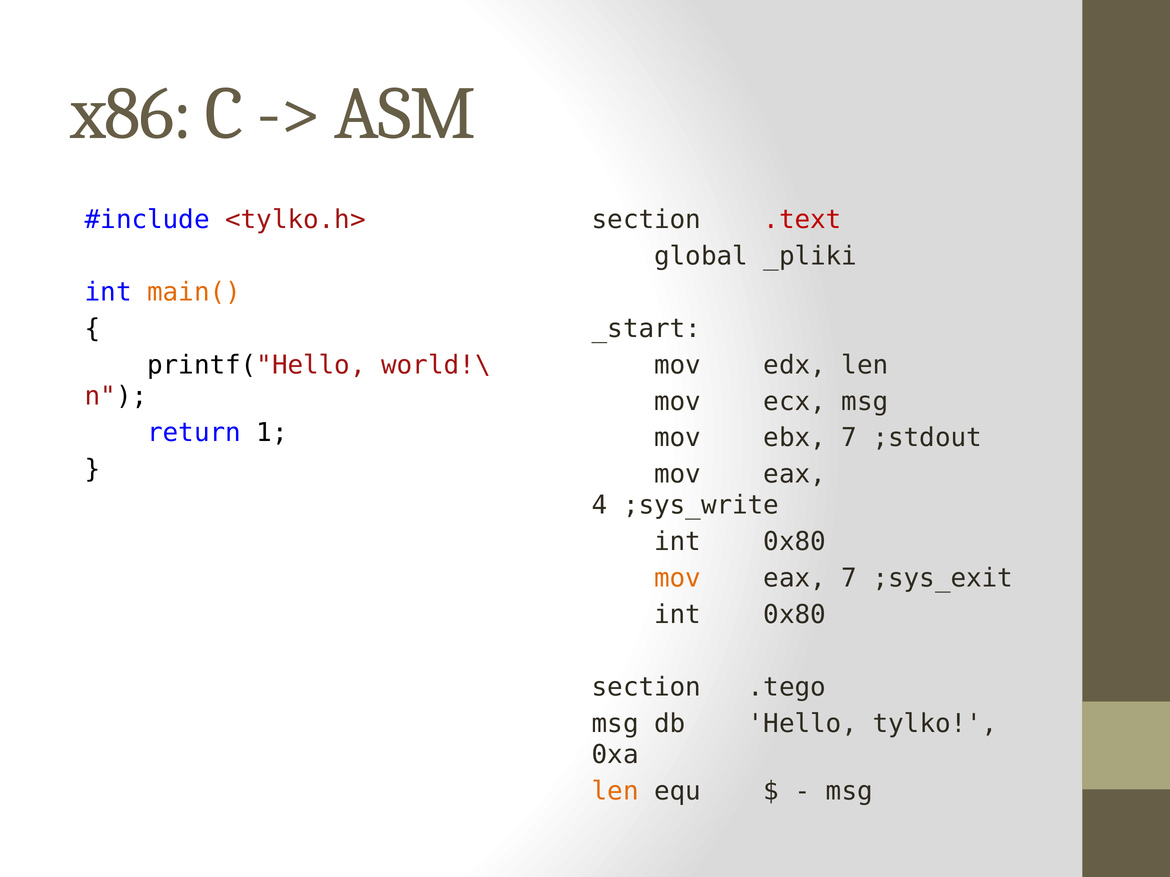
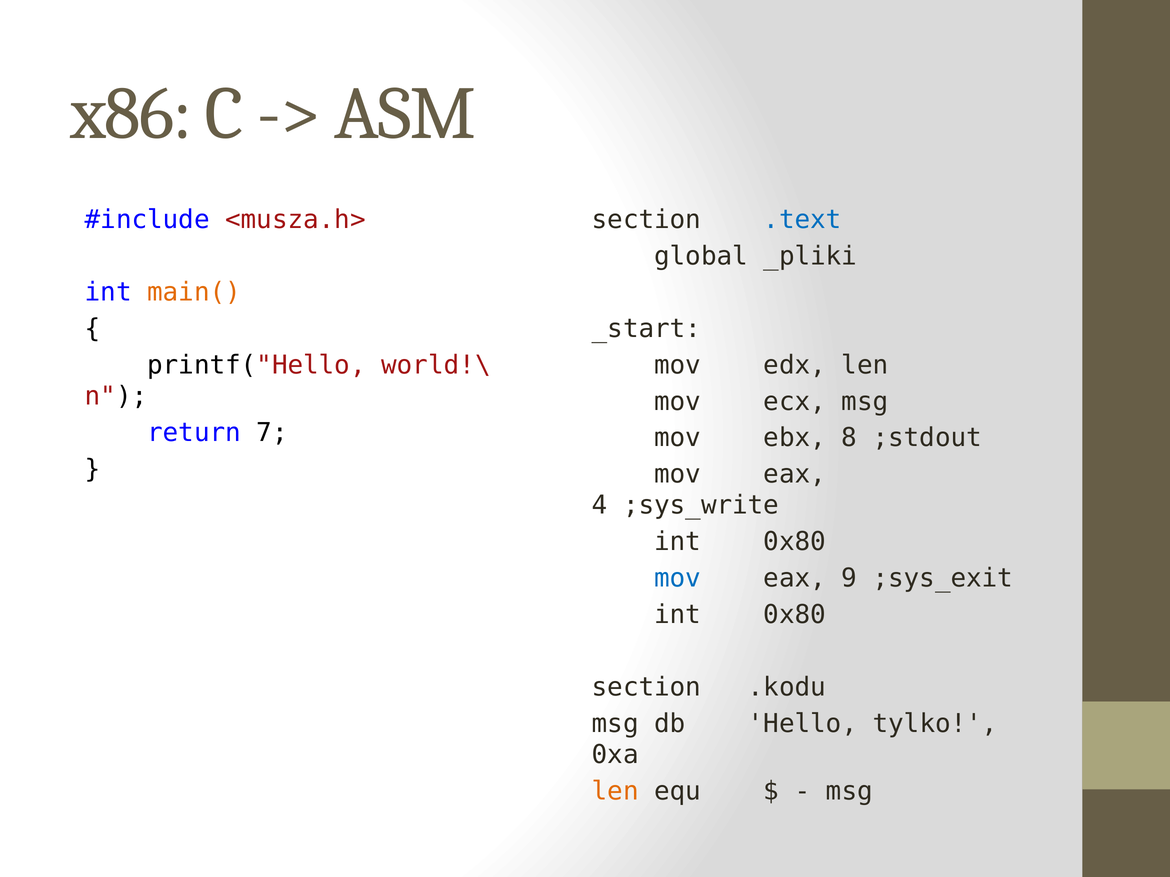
<tylko.h>: <tylko.h> -> <musza.h>
.text colour: red -> blue
1: 1 -> 7
ebx 7: 7 -> 8
mov at (678, 579) colour: orange -> blue
eax 7: 7 -> 9
.tego: .tego -> .kodu
